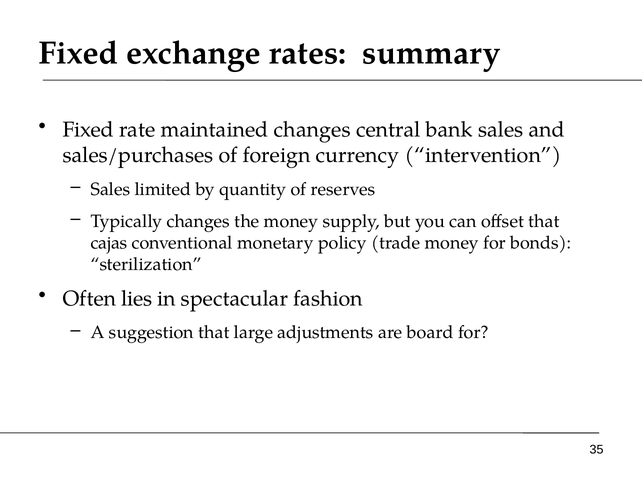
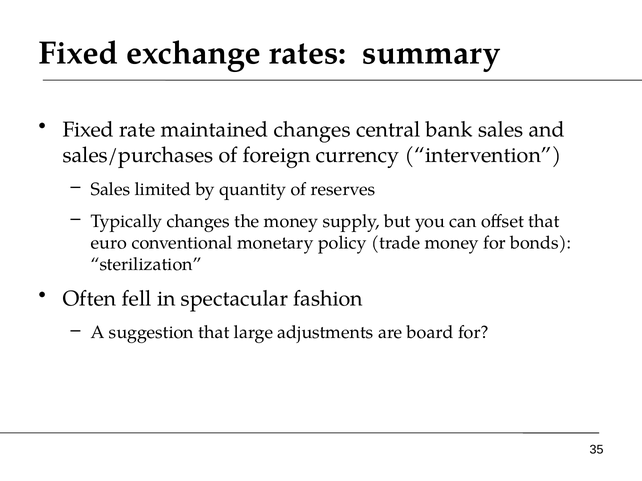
cajas: cajas -> euro
lies: lies -> fell
